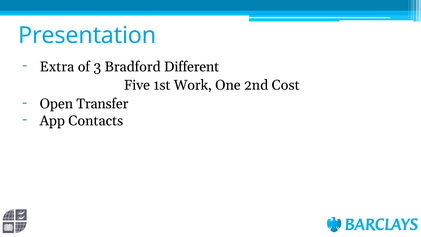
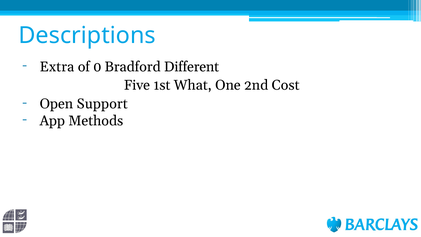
Presentation: Presentation -> Descriptions
3: 3 -> 0
Work: Work -> What
Transfer: Transfer -> Support
Contacts: Contacts -> Methods
